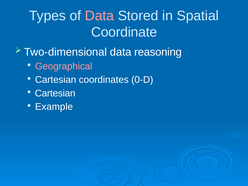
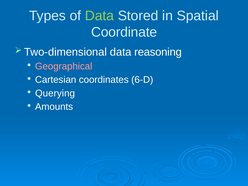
Data at (99, 16) colour: pink -> light green
0-D: 0-D -> 6-D
Cartesian at (55, 93): Cartesian -> Querying
Example: Example -> Amounts
